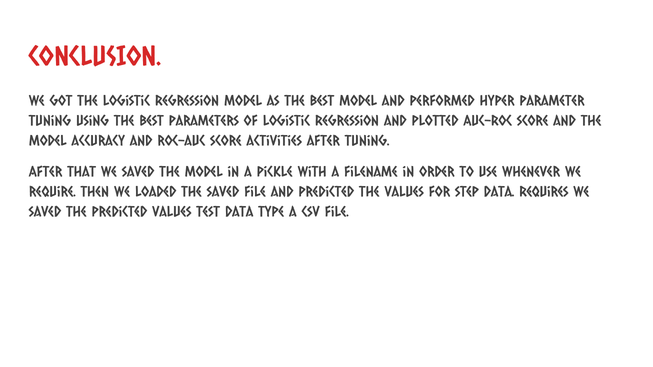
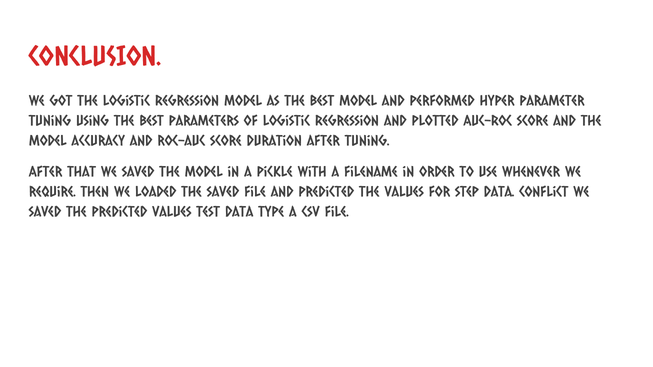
activities: activities -> duration
Requires: Requires -> Conflict
